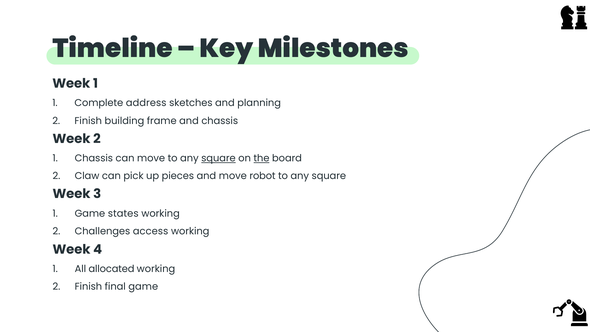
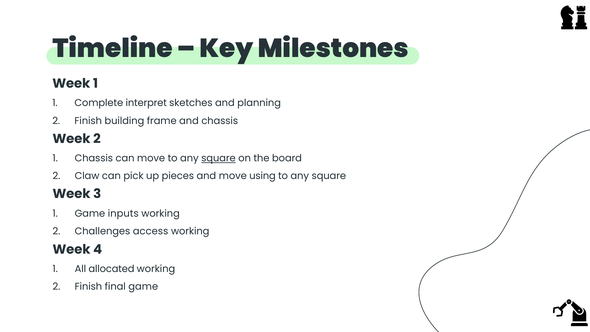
address: address -> interpret
the underline: present -> none
robot: robot -> using
states: states -> inputs
